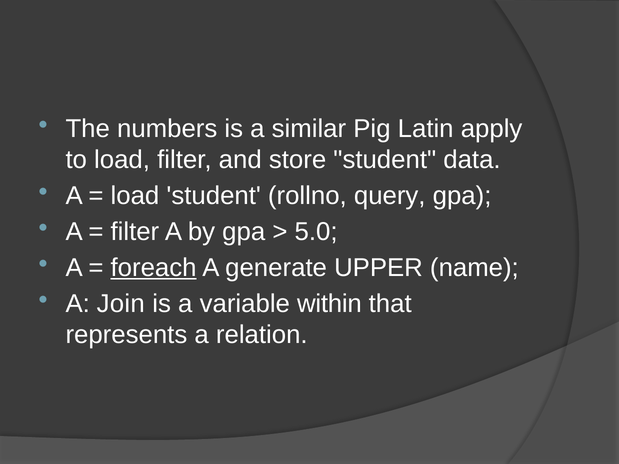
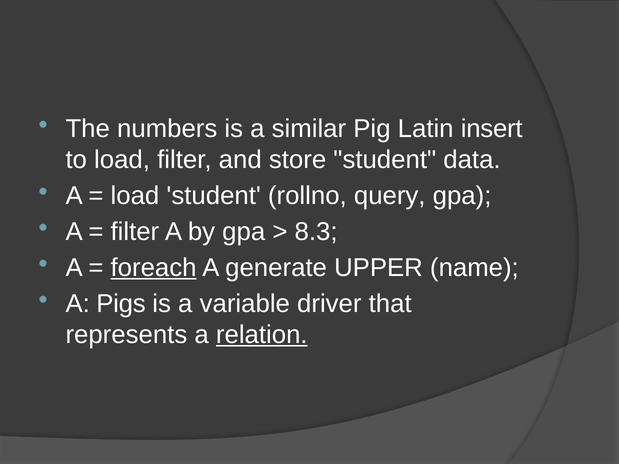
apply: apply -> insert
5.0: 5.0 -> 8.3
Join: Join -> Pigs
within: within -> driver
relation underline: none -> present
